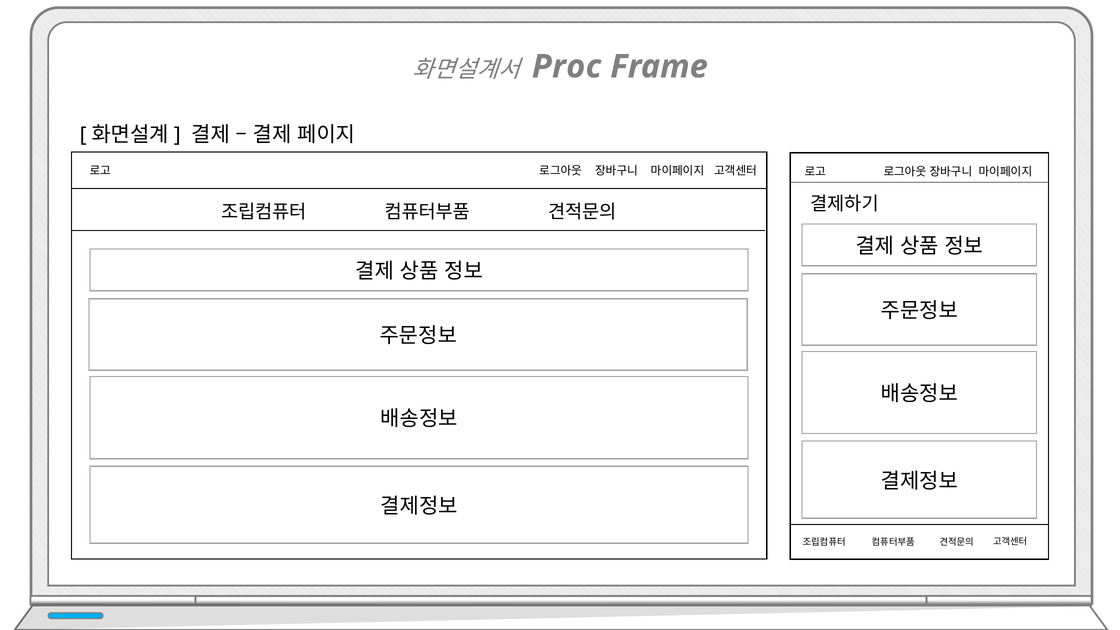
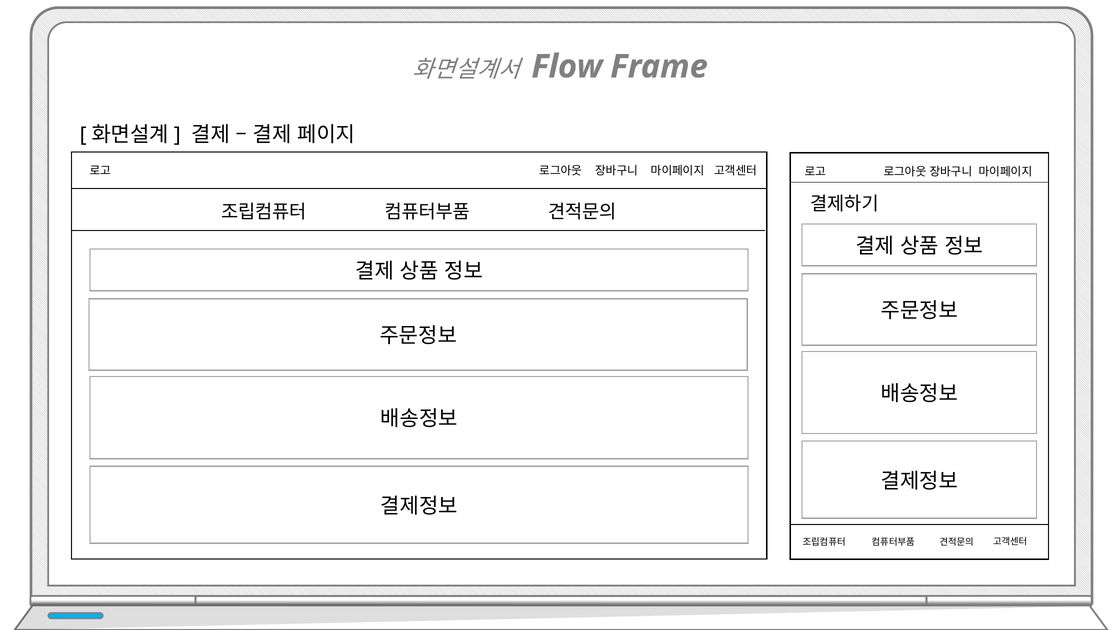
Proc: Proc -> Flow
